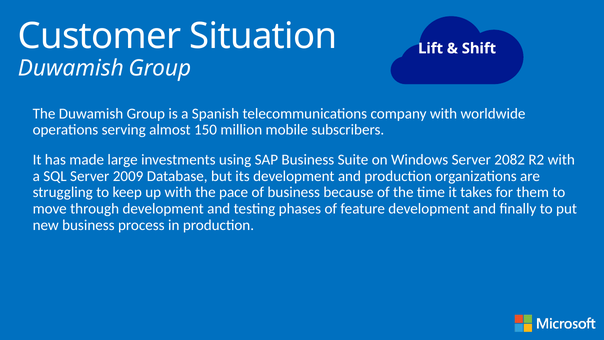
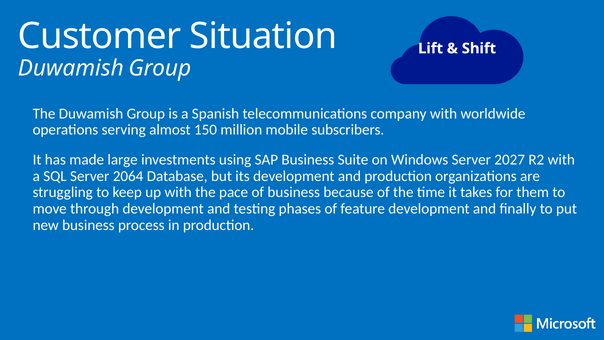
2082: 2082 -> 2027
2009: 2009 -> 2064
